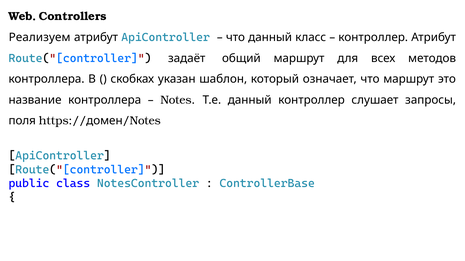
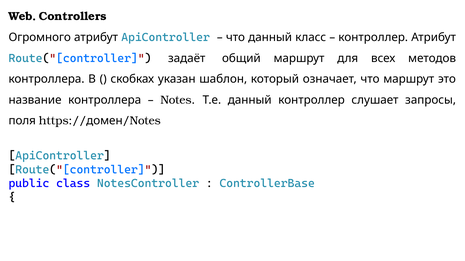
Реализуем: Реализуем -> Огромного
